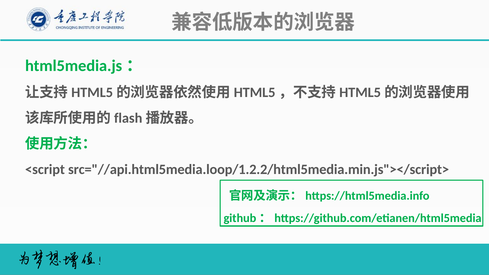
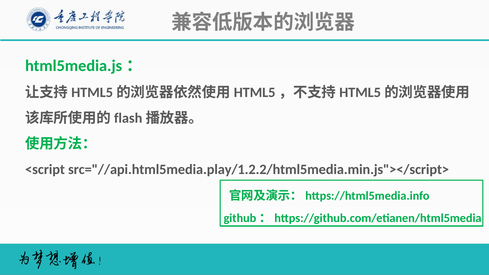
src="//api.html5media.loop/1.2.2/html5media.min.js"></script>: src="//api.html5media.loop/1.2.2/html5media.min.js"></script> -> src="//api.html5media.play/1.2.2/html5media.min.js"></script>
